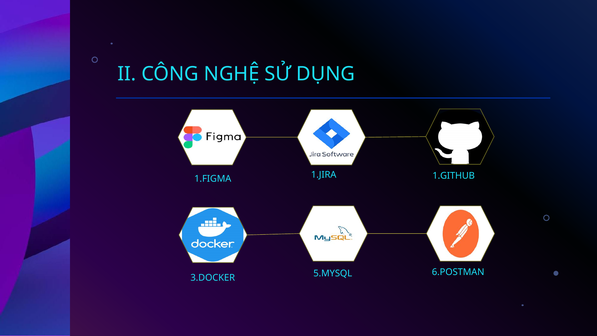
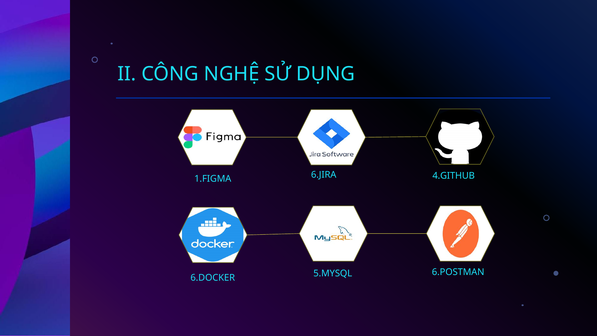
1.JIRA: 1.JIRA -> 6.JIRA
1.GITHUB: 1.GITHUB -> 4.GITHUB
3.DOCKER: 3.DOCKER -> 6.DOCKER
